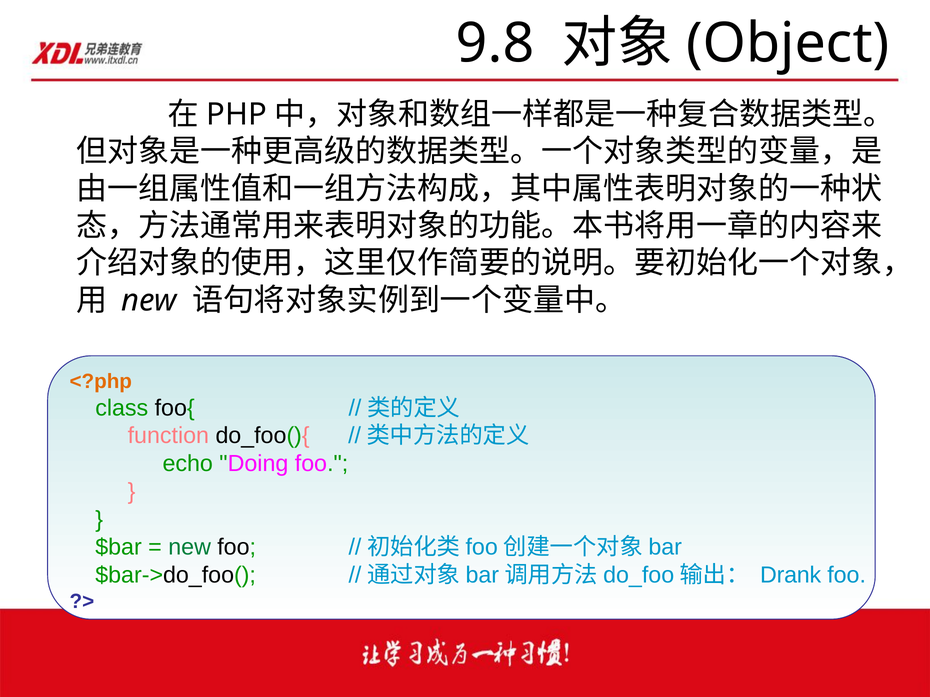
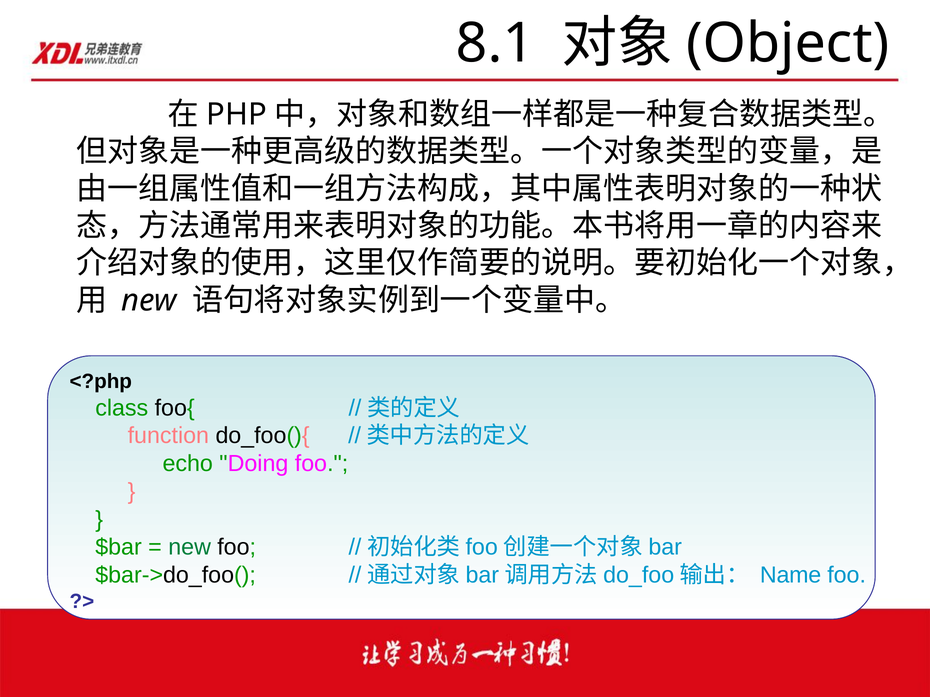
9.8: 9.8 -> 8.1
<?php colour: orange -> black
Drank: Drank -> Name
